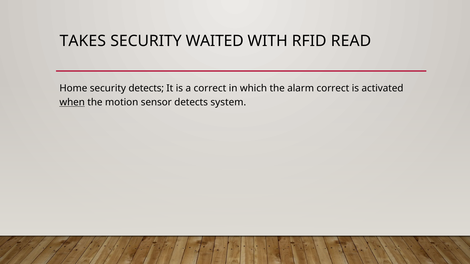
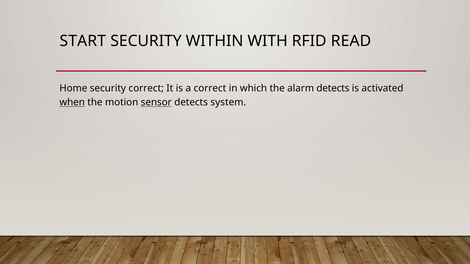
TAKES: TAKES -> START
WAITED: WAITED -> WITHIN
security detects: detects -> correct
alarm correct: correct -> detects
sensor underline: none -> present
